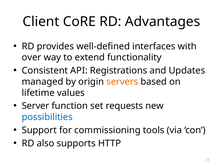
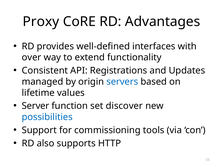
Client: Client -> Proxy
servers colour: orange -> blue
requests: requests -> discover
